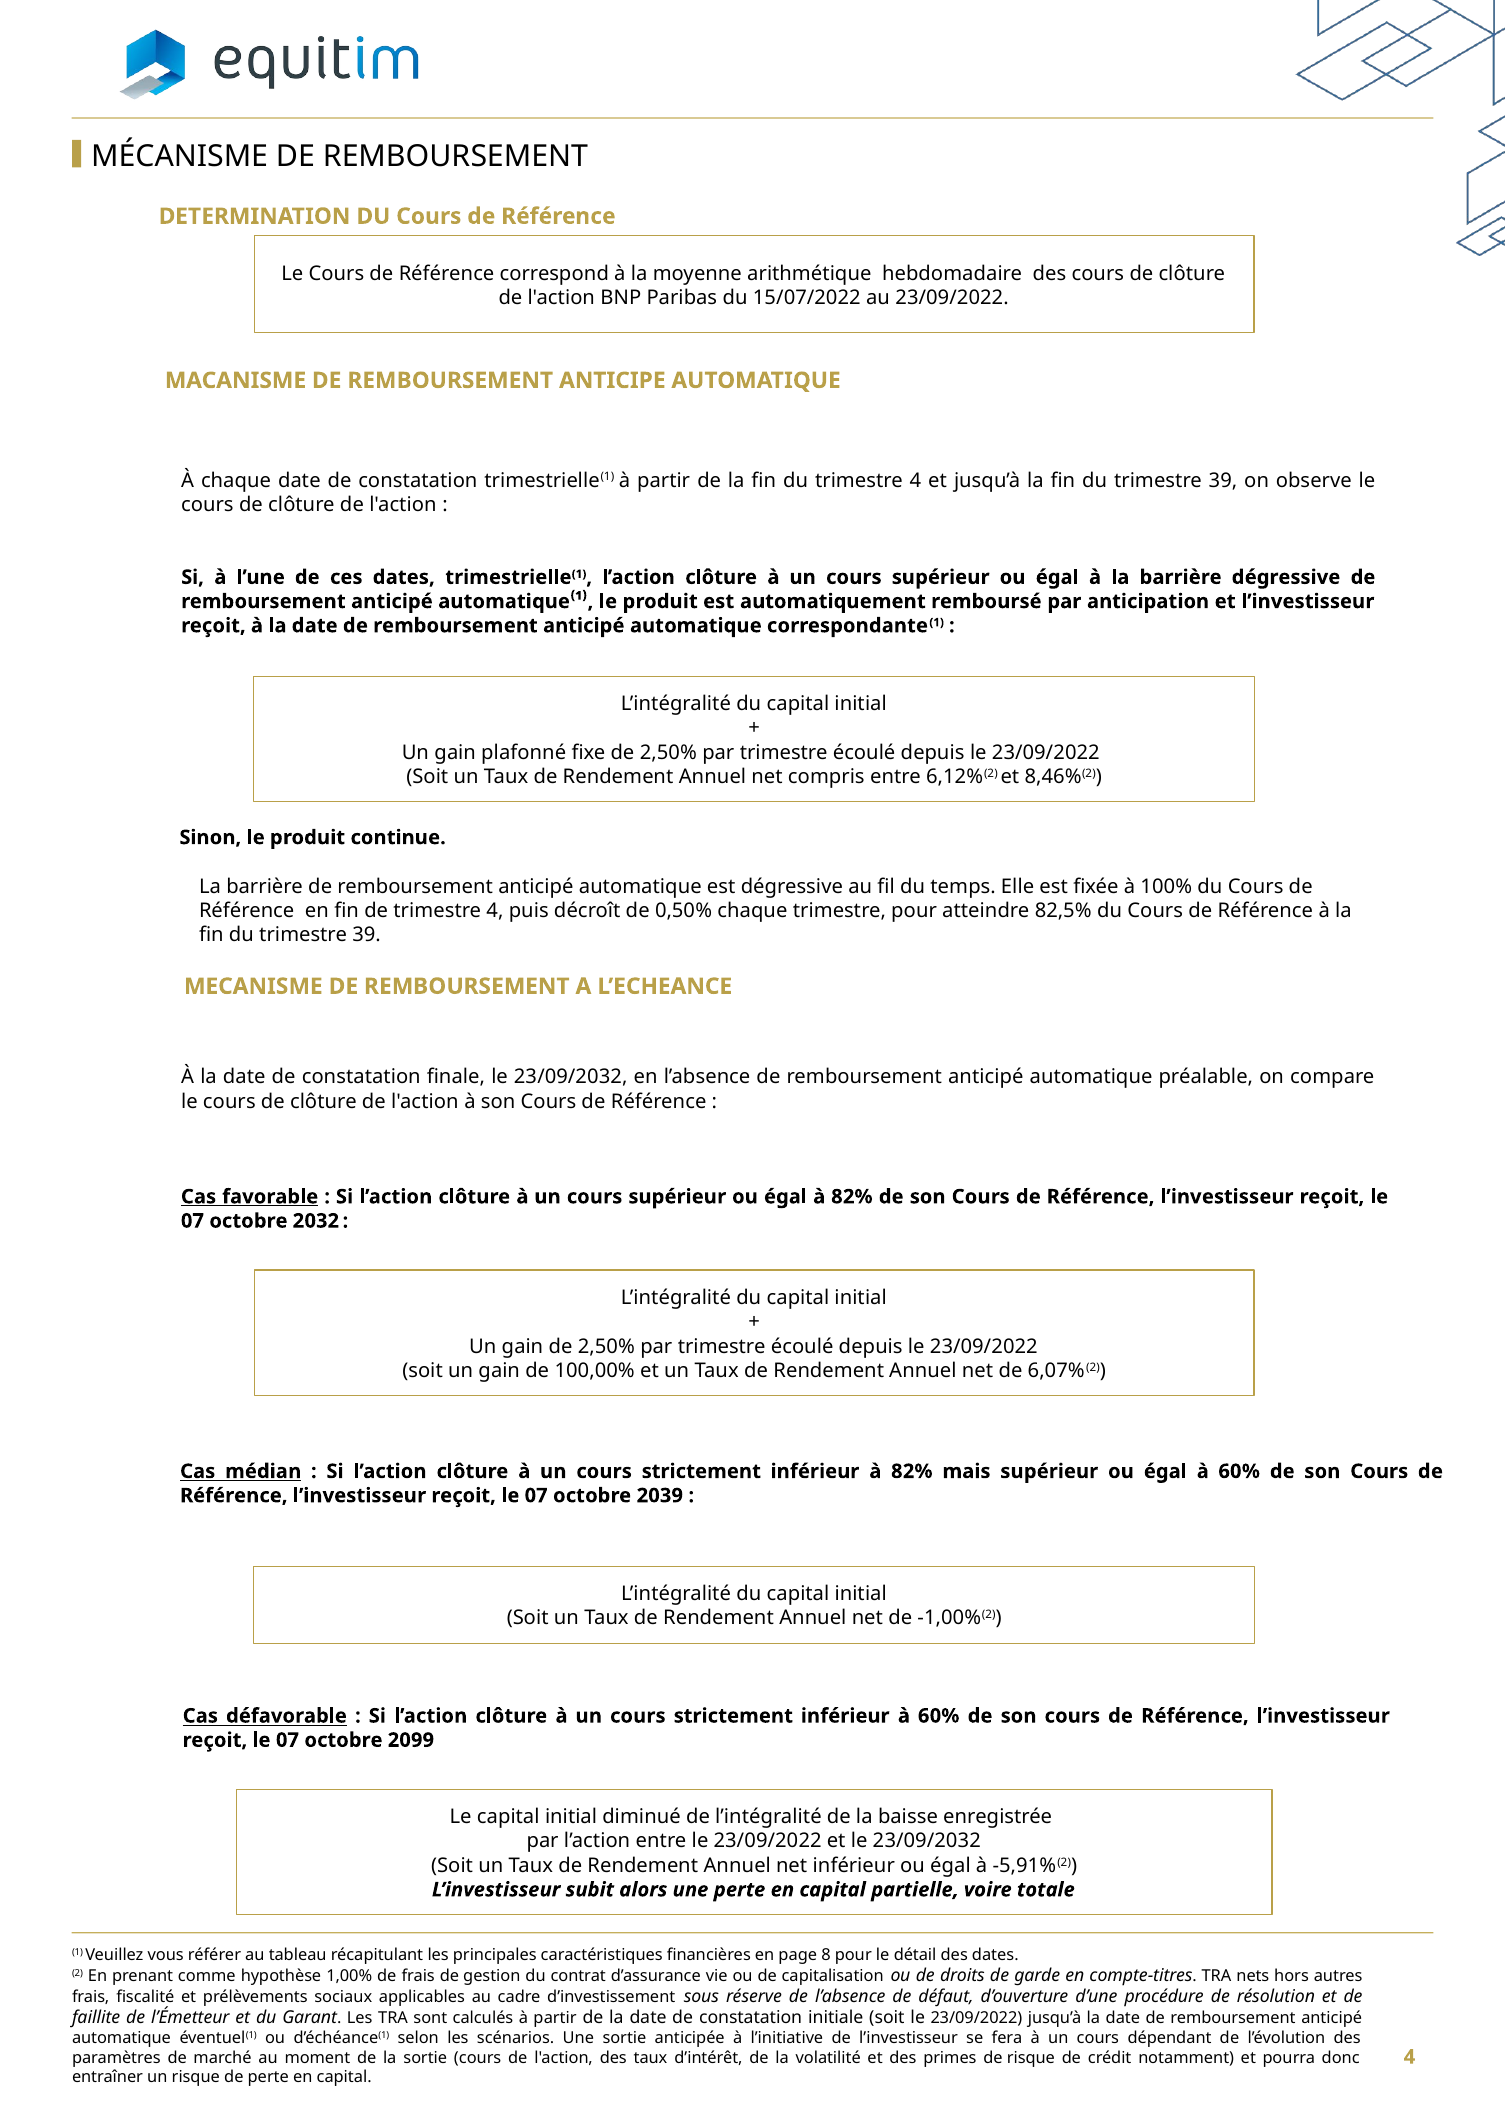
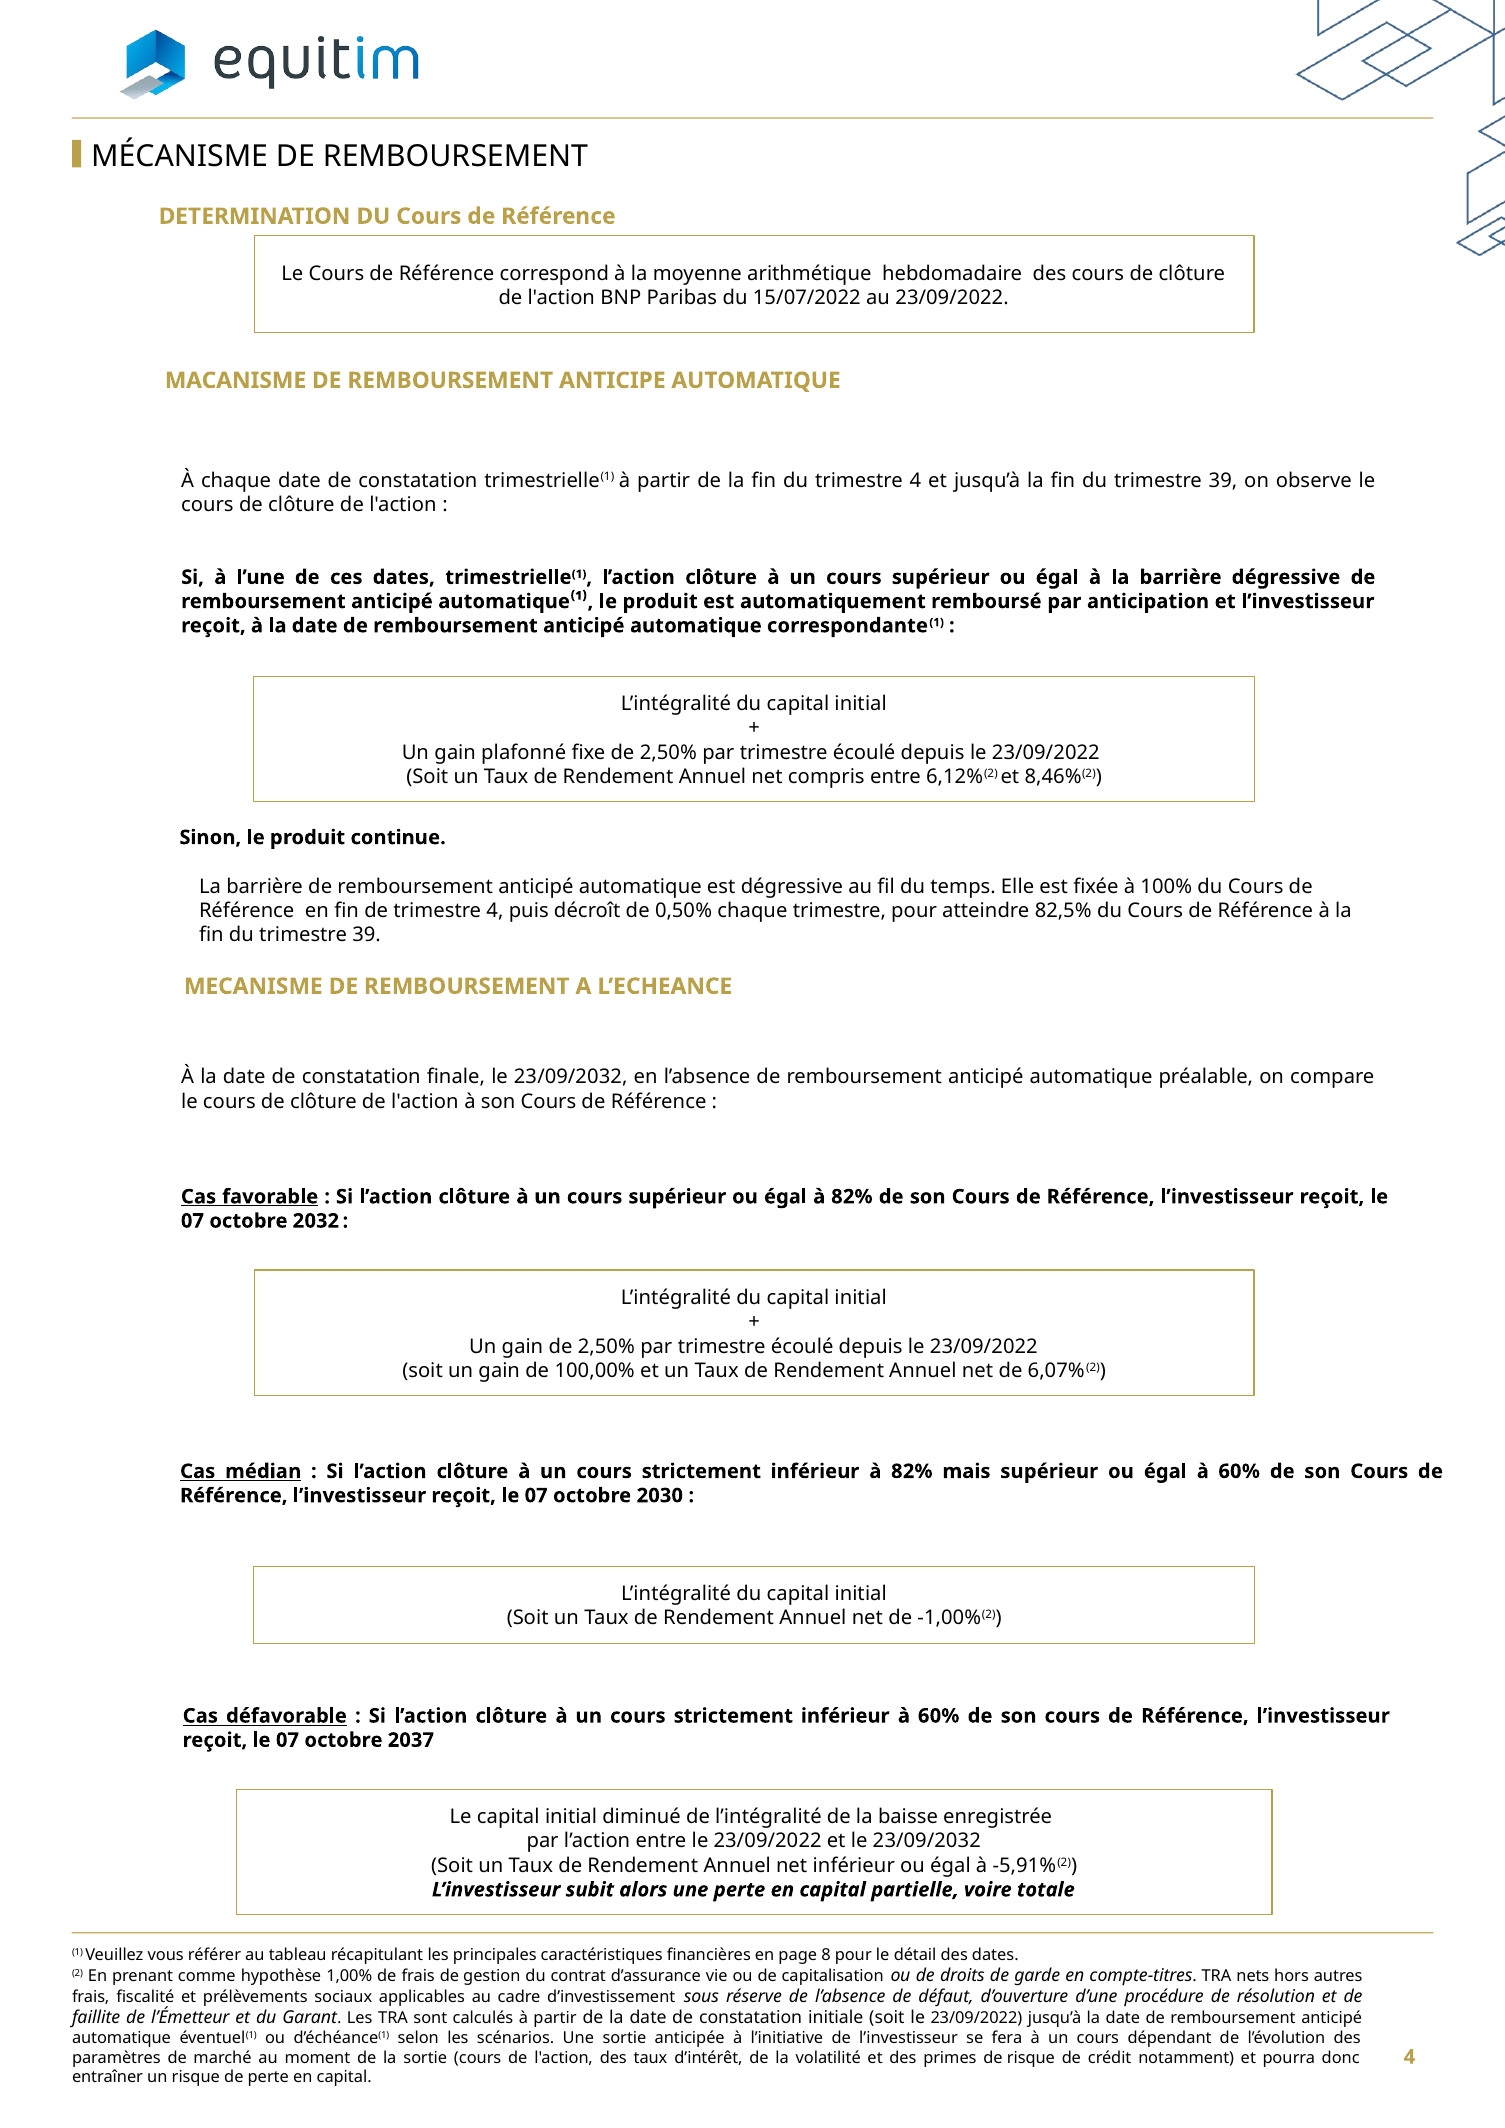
2039: 2039 -> 2030
2099: 2099 -> 2037
